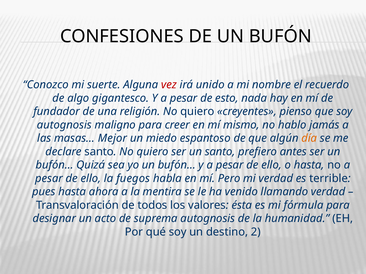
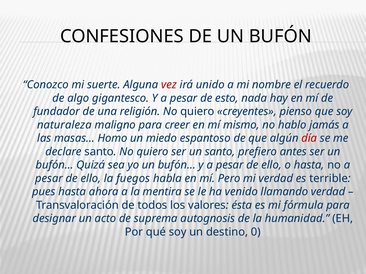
autognosis at (64, 125): autognosis -> naturaleza
Mejor: Mejor -> Homo
día colour: orange -> red
2: 2 -> 0
